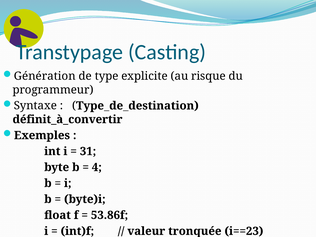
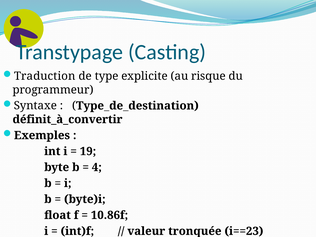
Génération: Génération -> Traduction
31: 31 -> 19
53.86f: 53.86f -> 10.86f
